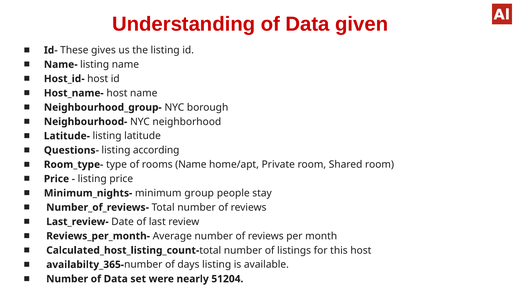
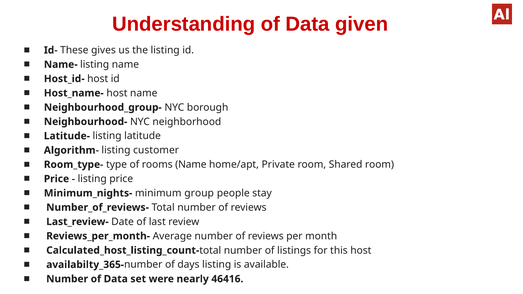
Questions-: Questions- -> Algorithm-
according: according -> customer
51204: 51204 -> 46416
